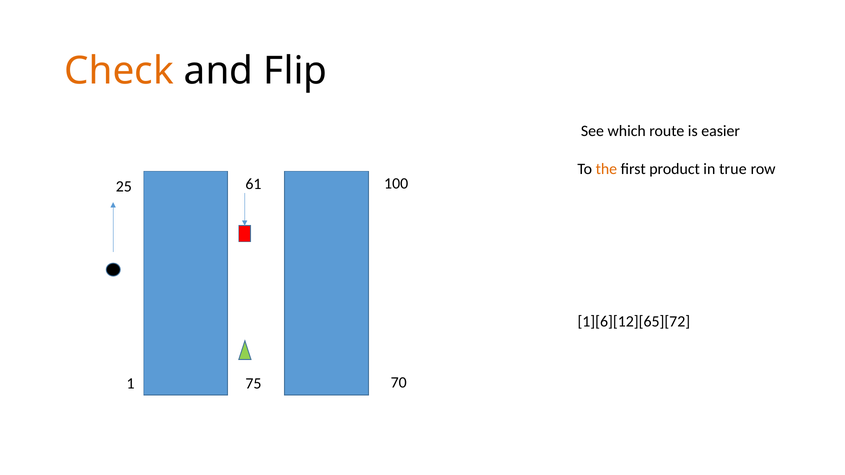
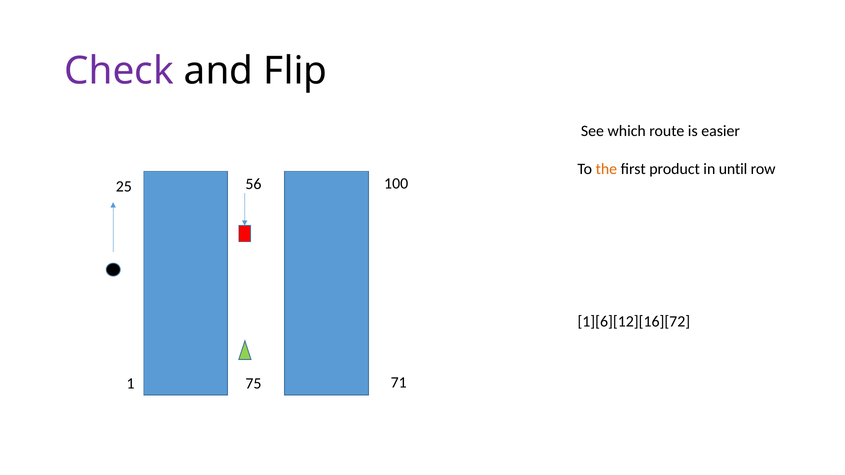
Check colour: orange -> purple
true: true -> until
61: 61 -> 56
1][6][12][65][72: 1][6][12][65][72 -> 1][6][12][16][72
70: 70 -> 71
